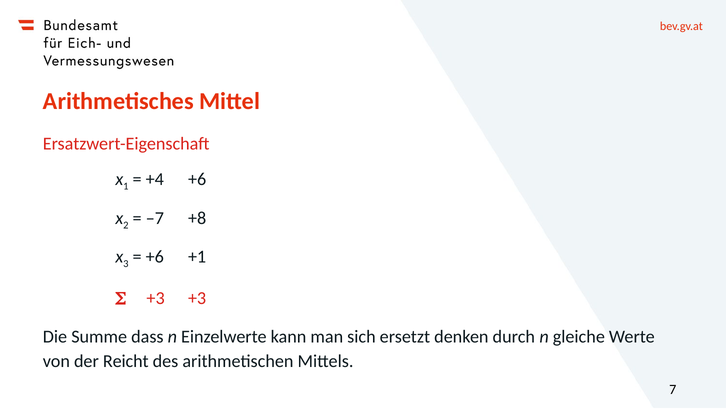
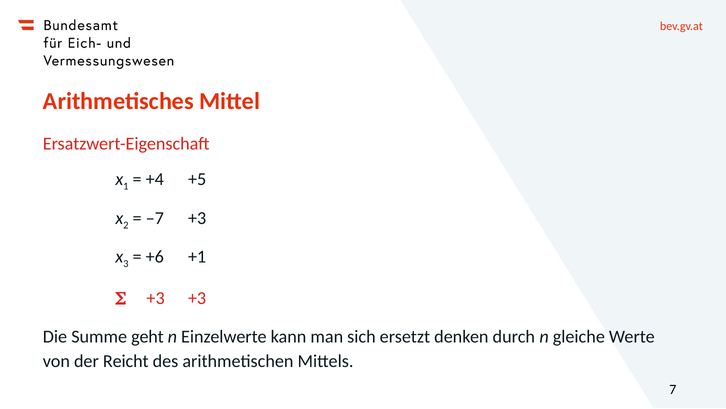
+4 +6: +6 -> +5
‒7 +8: +8 -> +3
dass: dass -> geht
